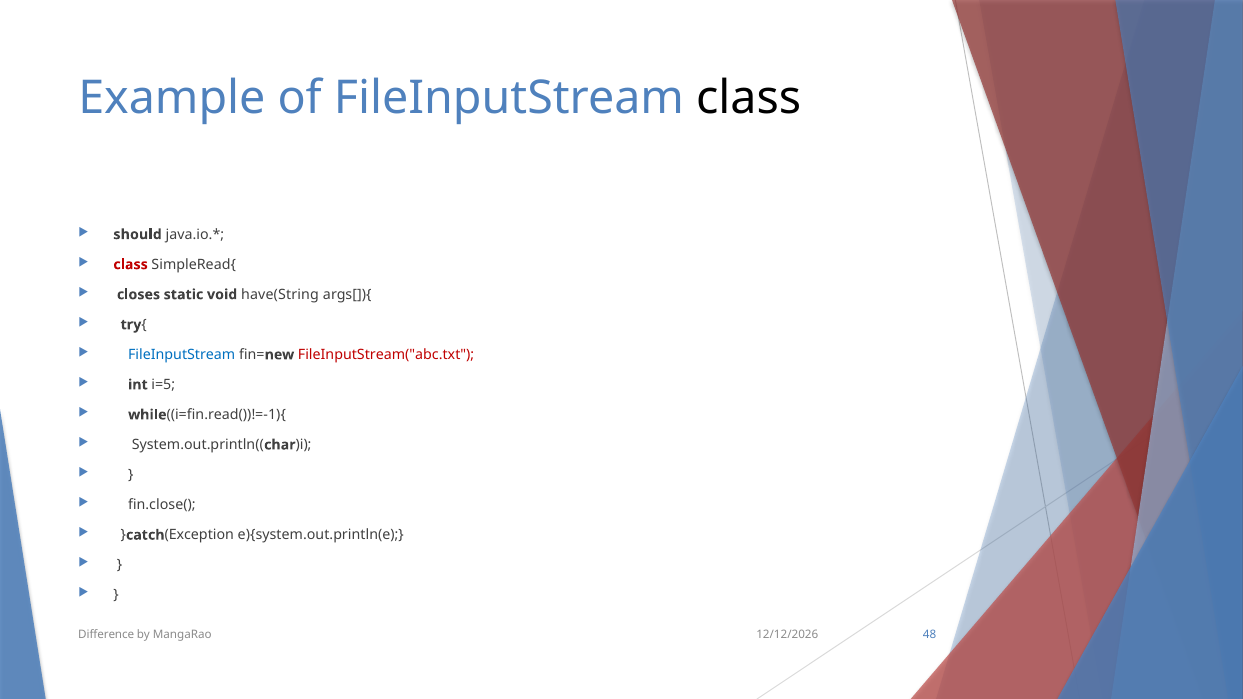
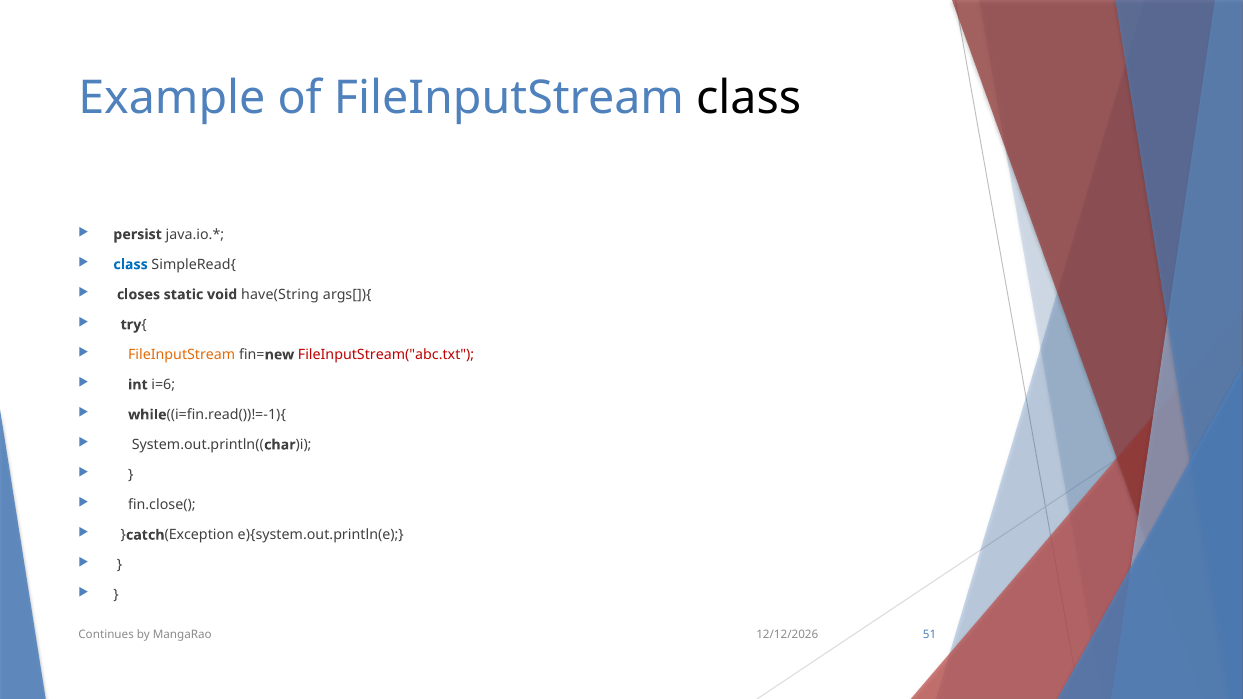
should: should -> persist
class at (131, 265) colour: red -> blue
FileInputStream at (182, 355) colour: blue -> orange
i=5: i=5 -> i=6
Difference: Difference -> Continues
48: 48 -> 51
